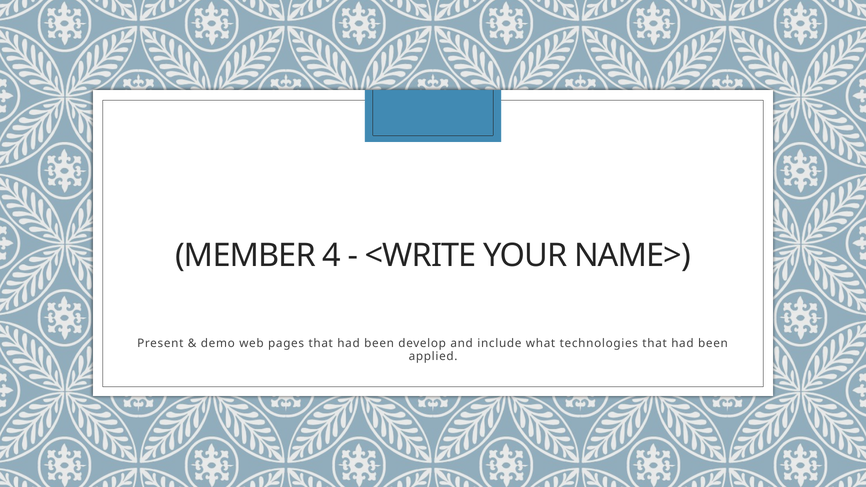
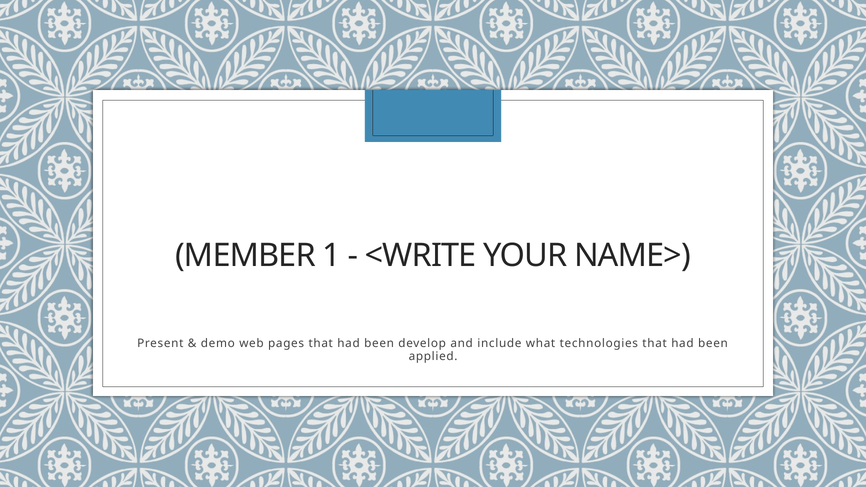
4: 4 -> 1
